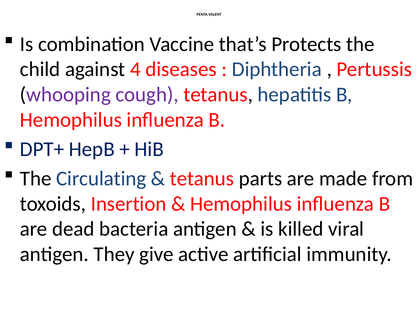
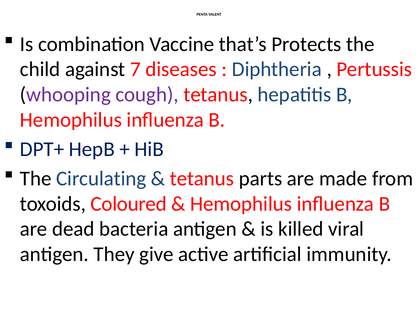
4: 4 -> 7
Insertion: Insertion -> Coloured
